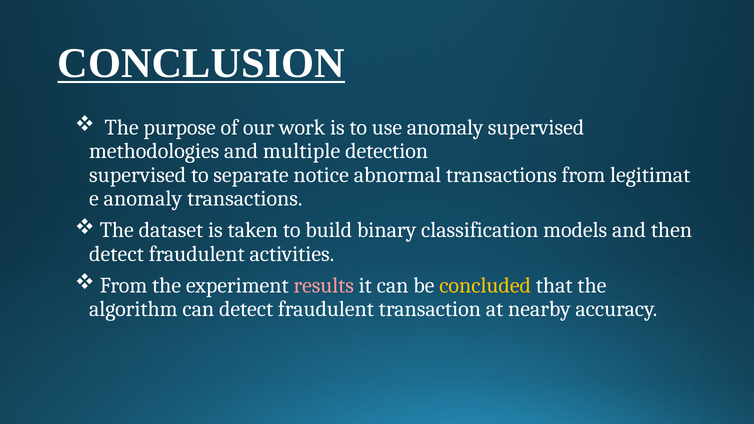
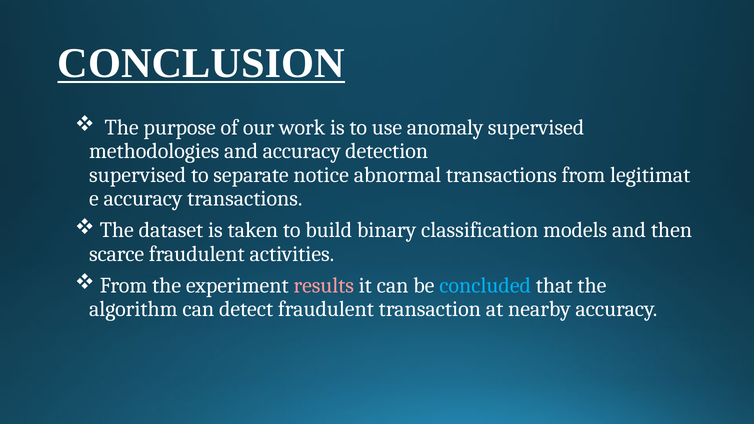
and multiple: multiple -> accuracy
anomaly at (143, 199): anomaly -> accuracy
detect at (116, 254): detect -> scarce
concluded colour: yellow -> light blue
